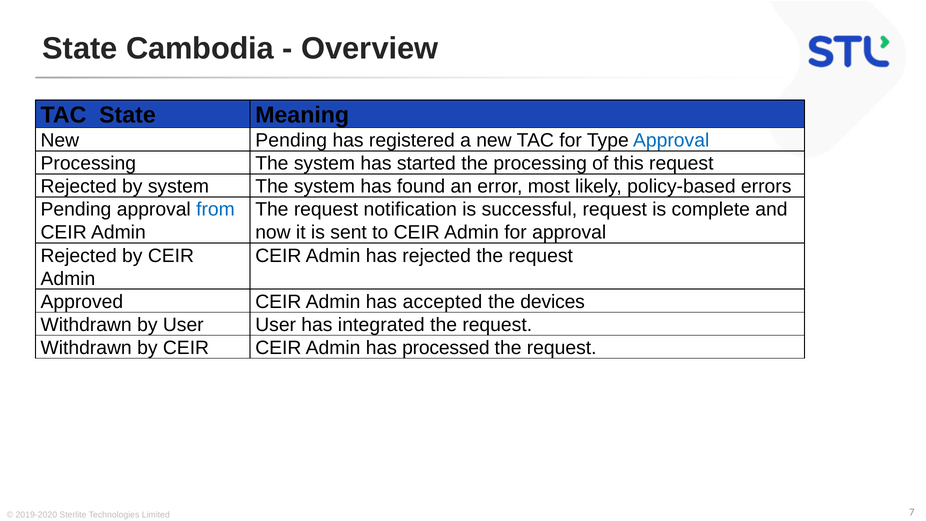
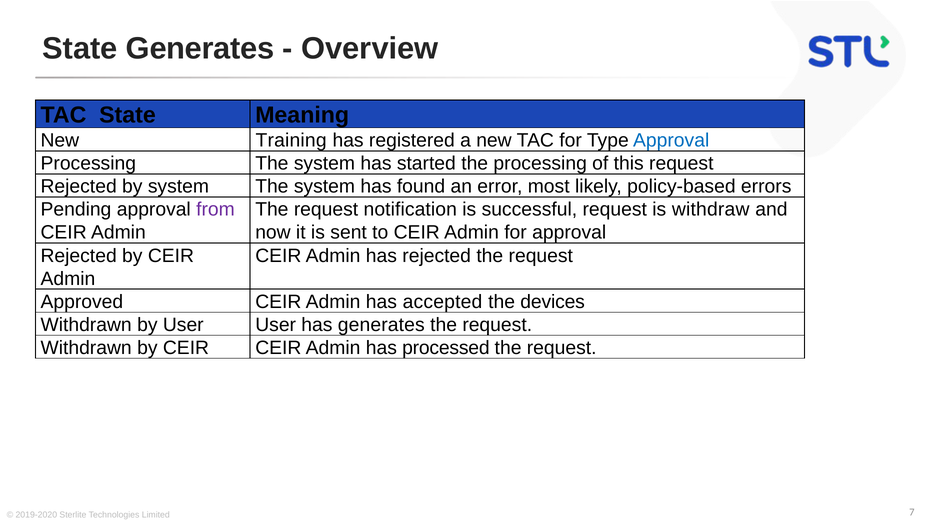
State Cambodia: Cambodia -> Generates
New Pending: Pending -> Training
from colour: blue -> purple
complete: complete -> withdraw
has integrated: integrated -> generates
